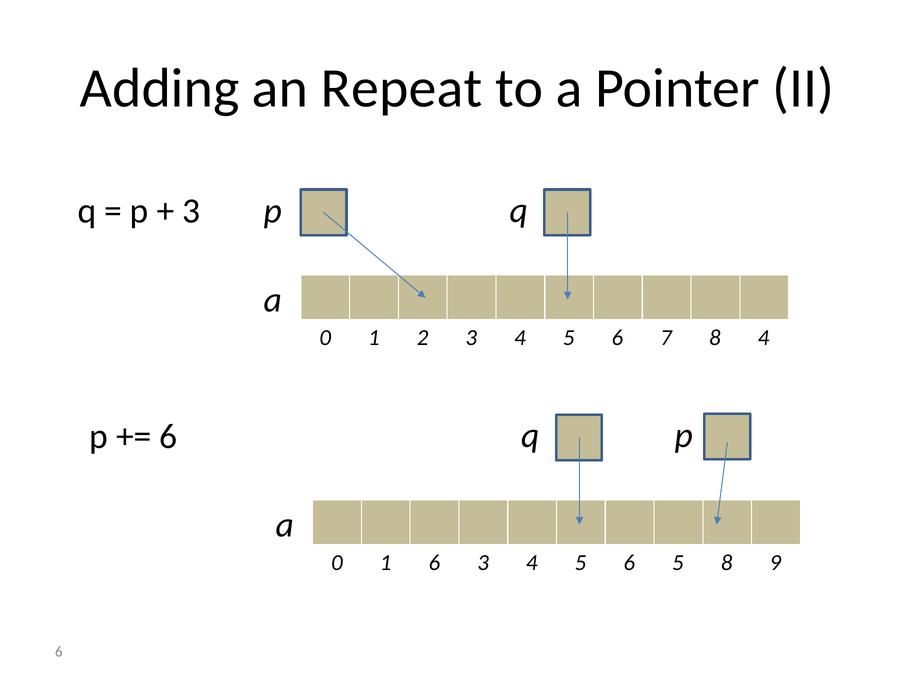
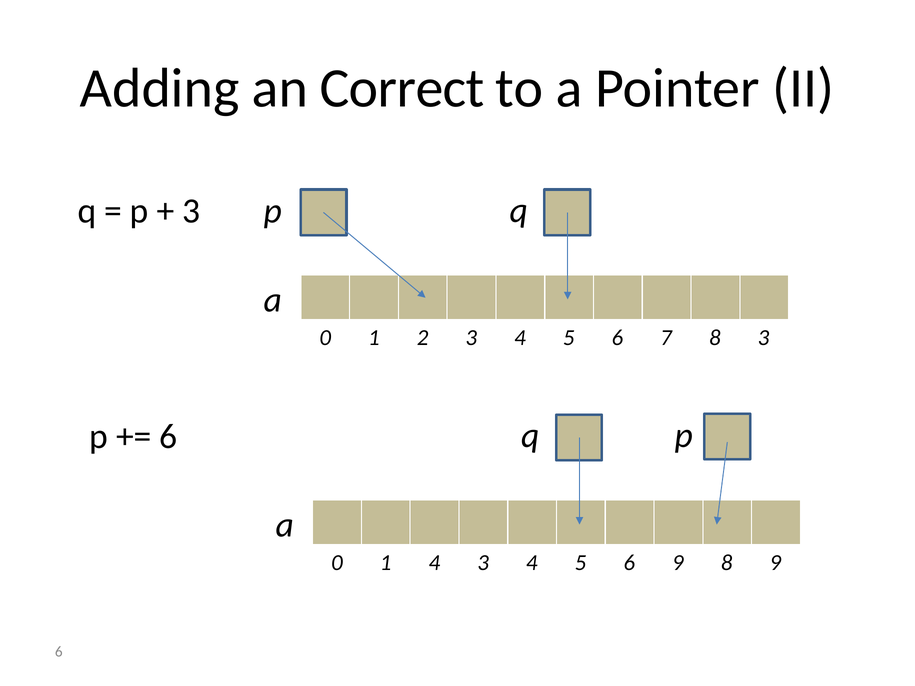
Repeat: Repeat -> Correct
8 4: 4 -> 3
1 6: 6 -> 4
6 5: 5 -> 9
